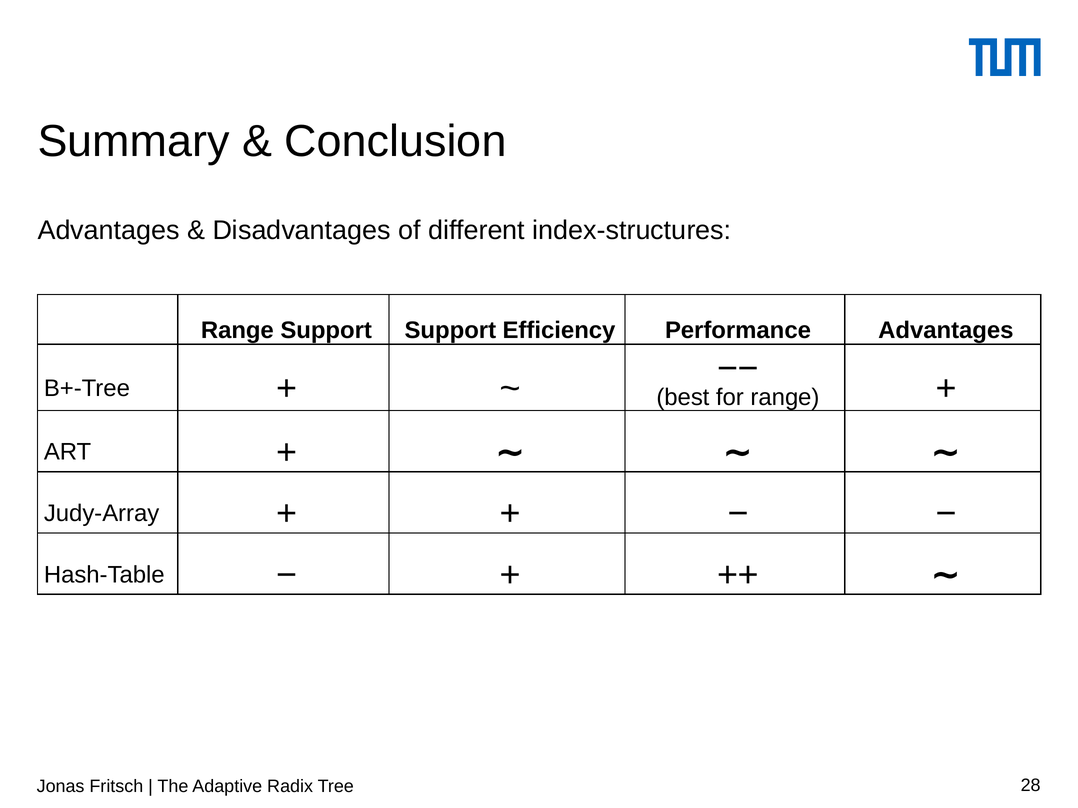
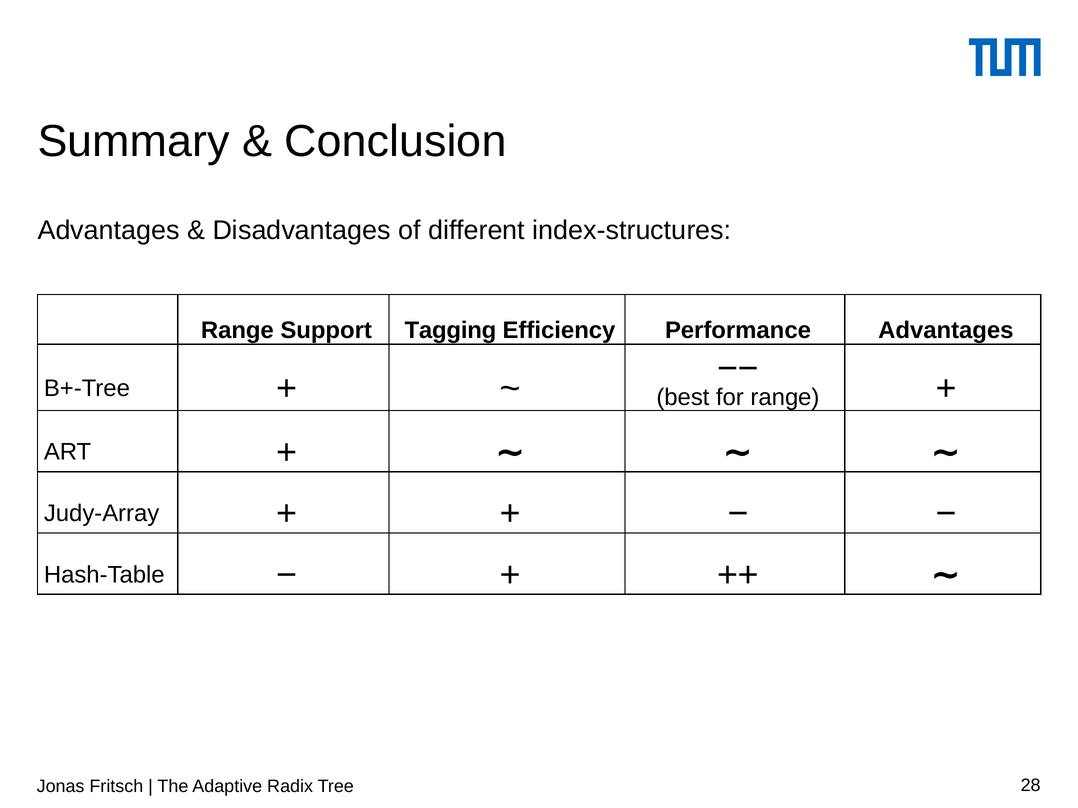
Support Support: Support -> Tagging
